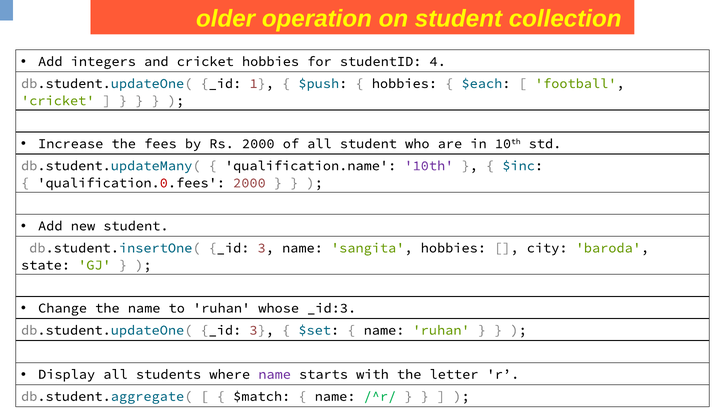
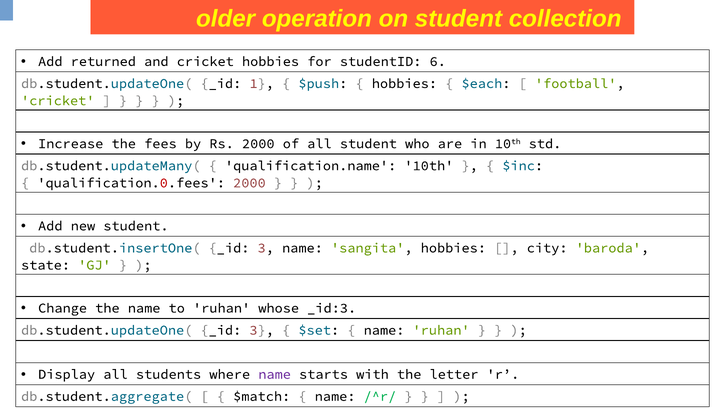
integers: integers -> returned
4: 4 -> 6
10th at (429, 166) colour: purple -> black
